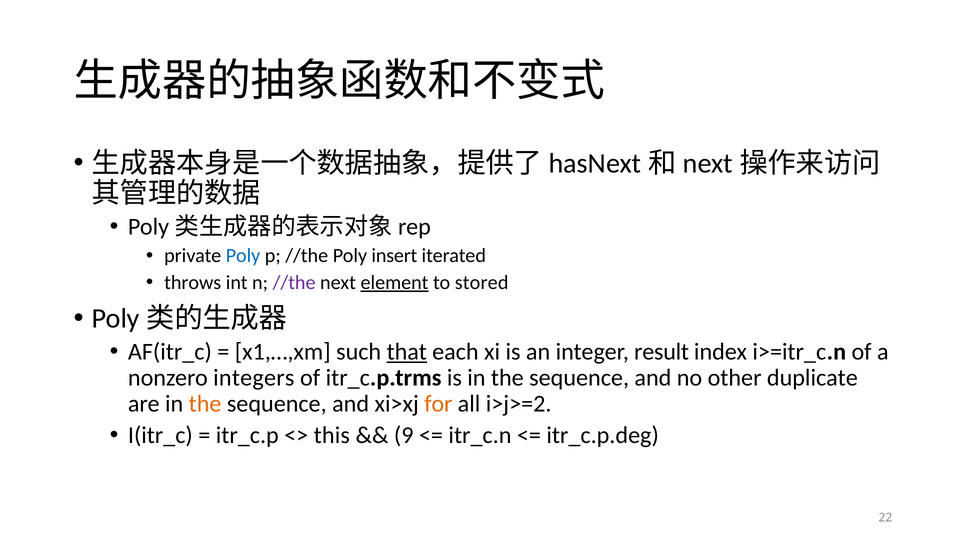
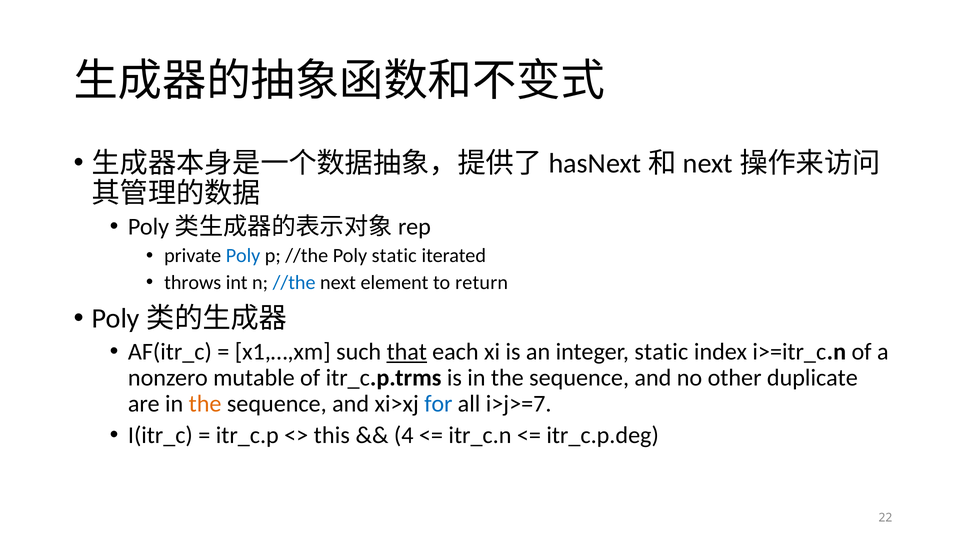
Poly insert: insert -> static
//the at (294, 283) colour: purple -> blue
element underline: present -> none
stored: stored -> return
integer result: result -> static
integers: integers -> mutable
for colour: orange -> blue
i>j>=2: i>j>=2 -> i>j>=7
9: 9 -> 4
